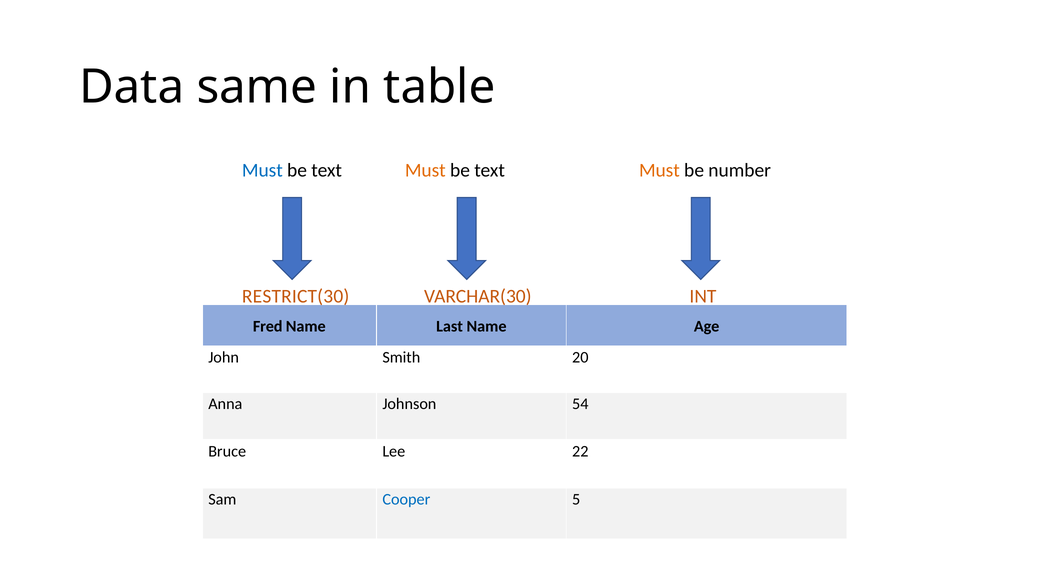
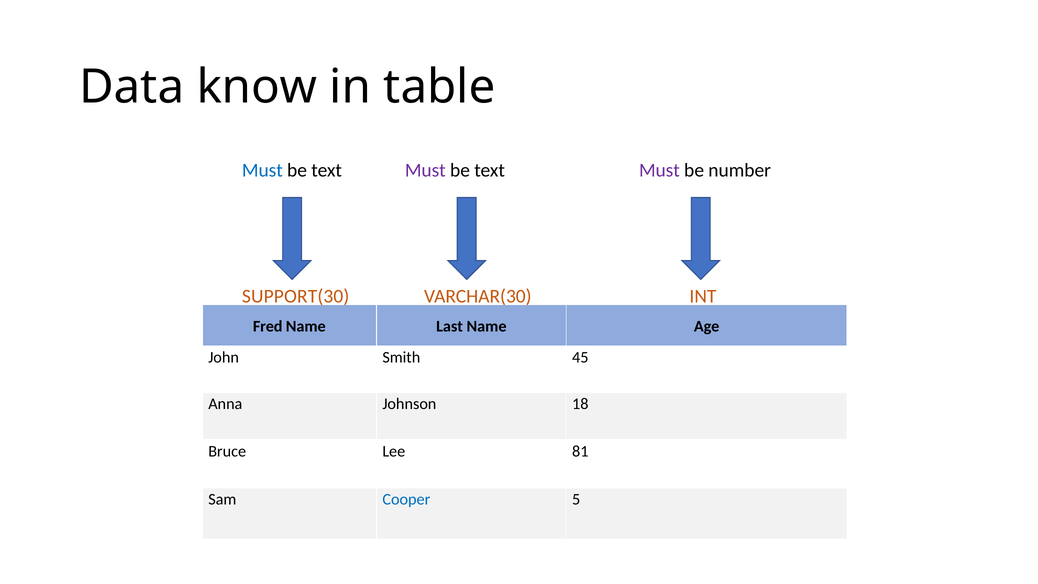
same: same -> know
Must at (425, 170) colour: orange -> purple
Must at (659, 170) colour: orange -> purple
RESTRICT(30: RESTRICT(30 -> SUPPORT(30
20: 20 -> 45
54: 54 -> 18
22: 22 -> 81
